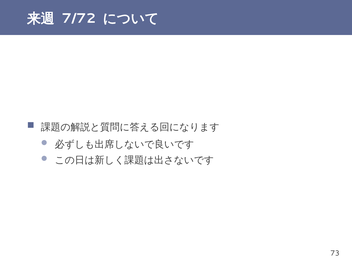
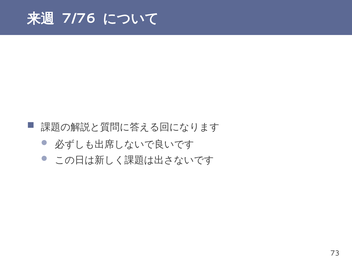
7/72: 7/72 -> 7/76
